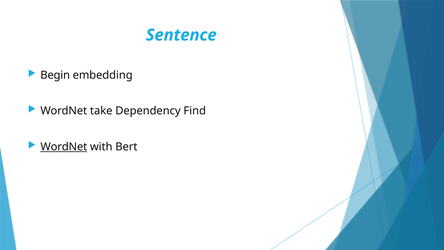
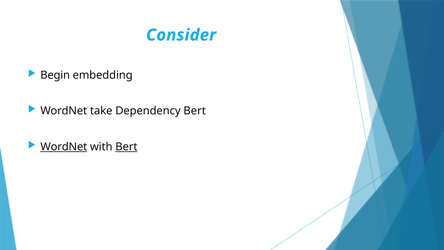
Sentence: Sentence -> Consider
Dependency Find: Find -> Bert
Bert at (126, 147) underline: none -> present
